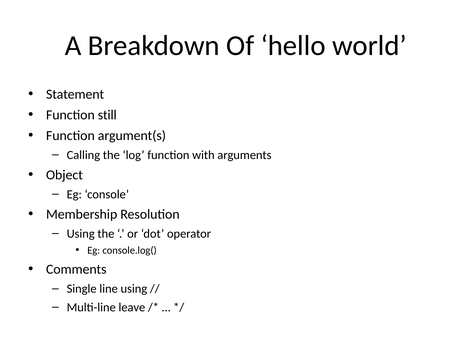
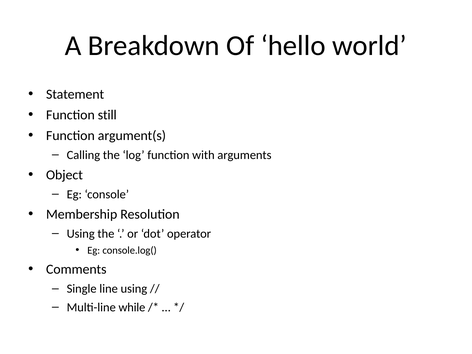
leave: leave -> while
